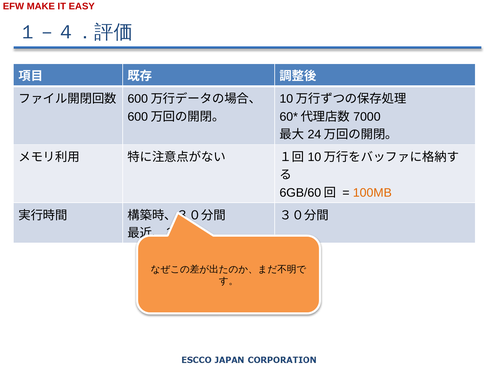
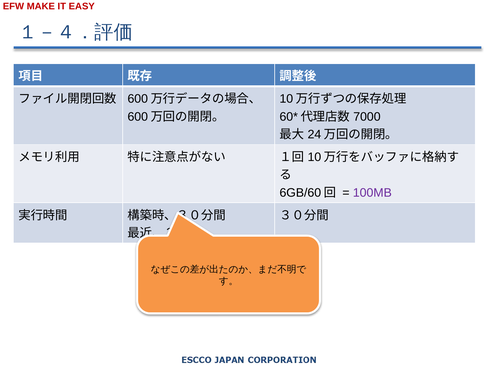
100MB colour: orange -> purple
